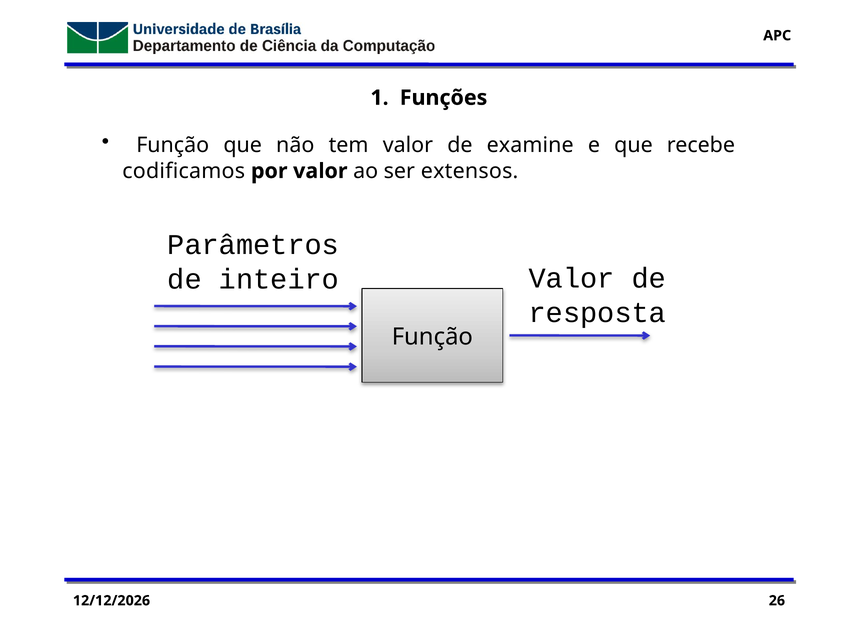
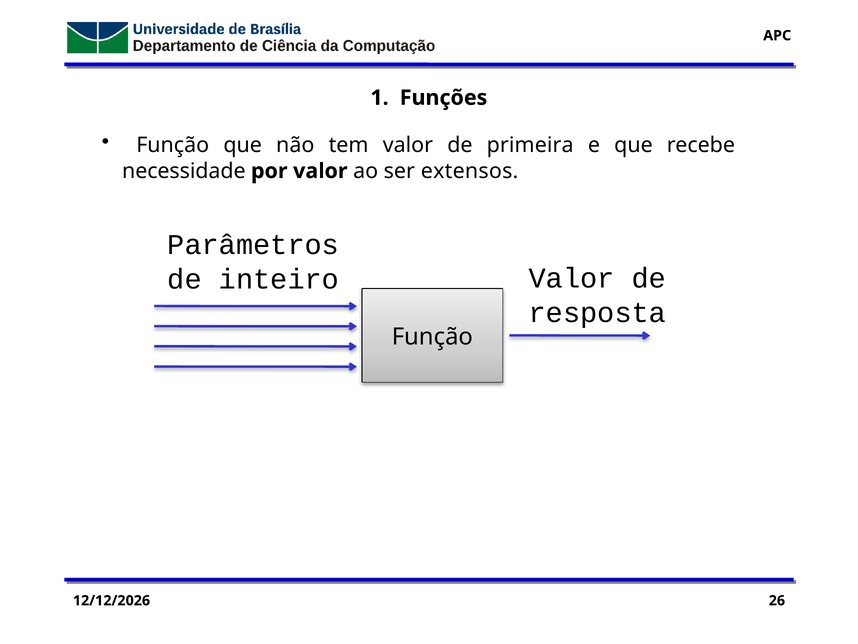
examine: examine -> primeira
codificamos: codificamos -> necessidade
